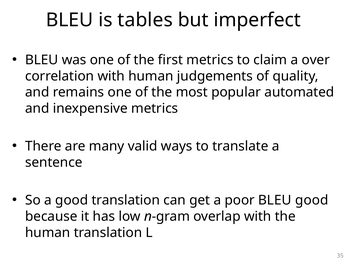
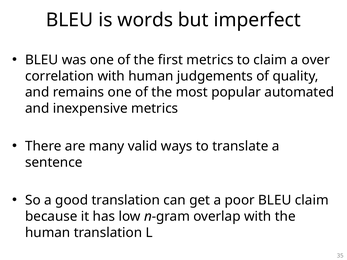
tables: tables -> words
BLEU good: good -> claim
